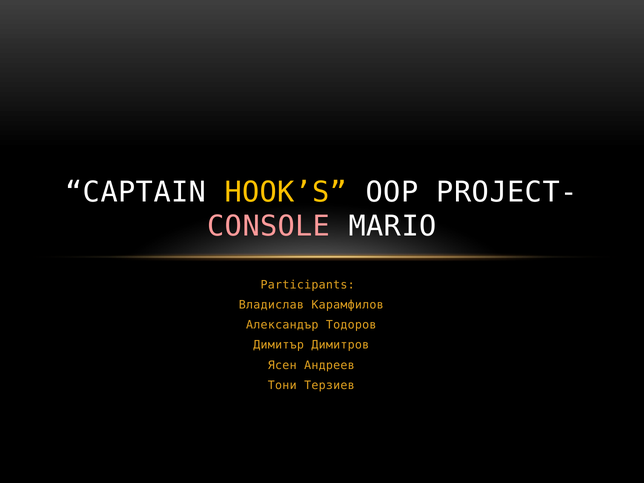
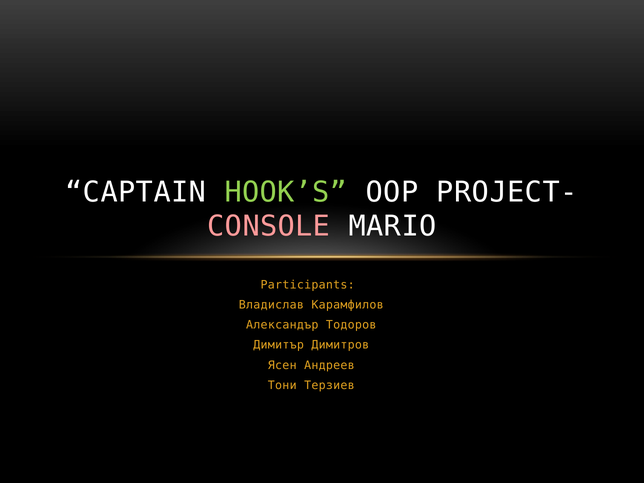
HOOK’S colour: yellow -> light green
